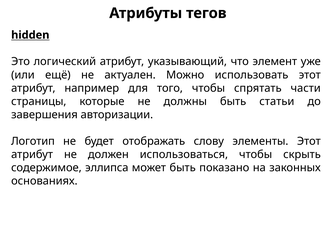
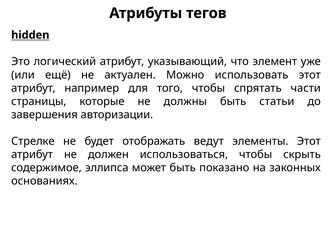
Логотип: Логотип -> Стрелке
слову: слову -> ведут
